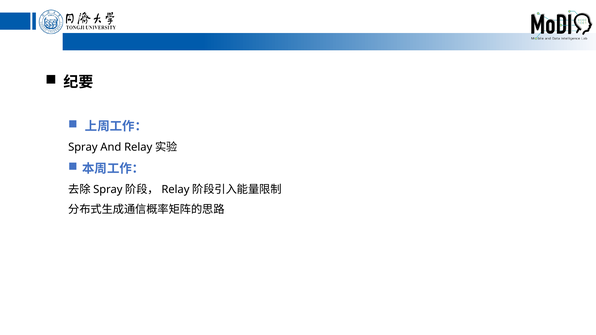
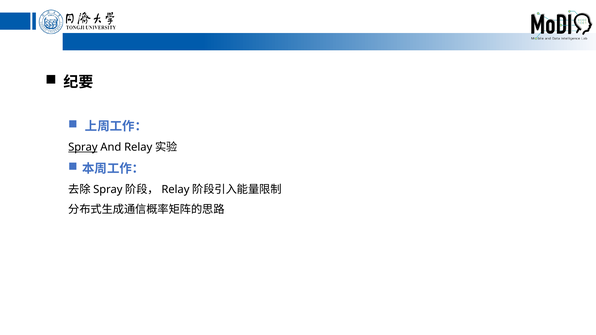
Spray underline: none -> present
